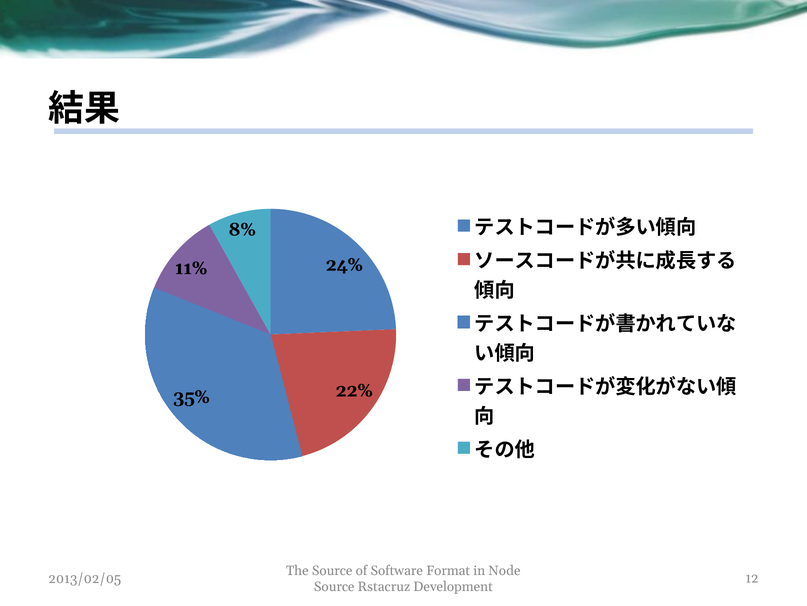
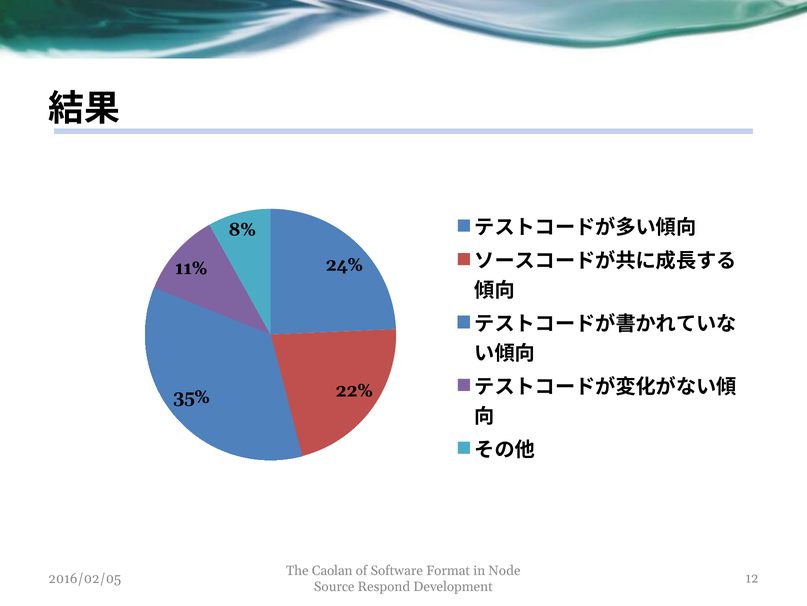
The Source: Source -> Caolan
2013/02/05: 2013/02/05 -> 2016/02/05
Rstacruz: Rstacruz -> Respond
